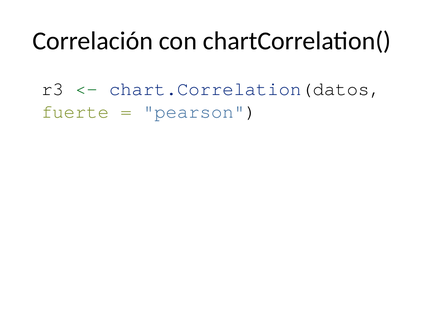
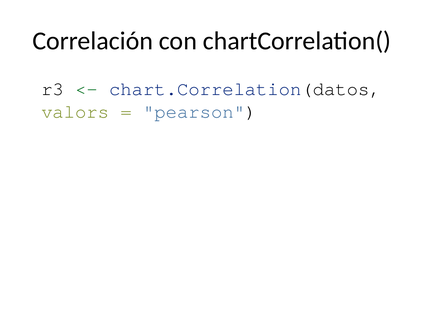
fuerte: fuerte -> valors
